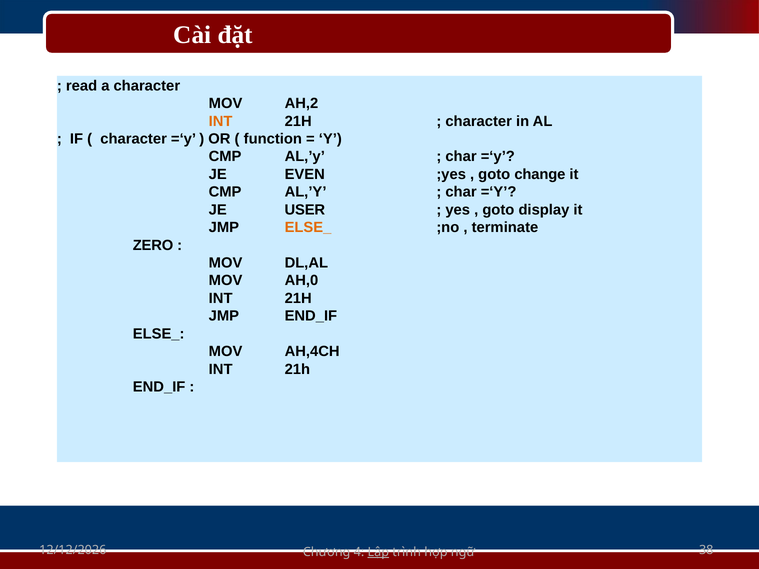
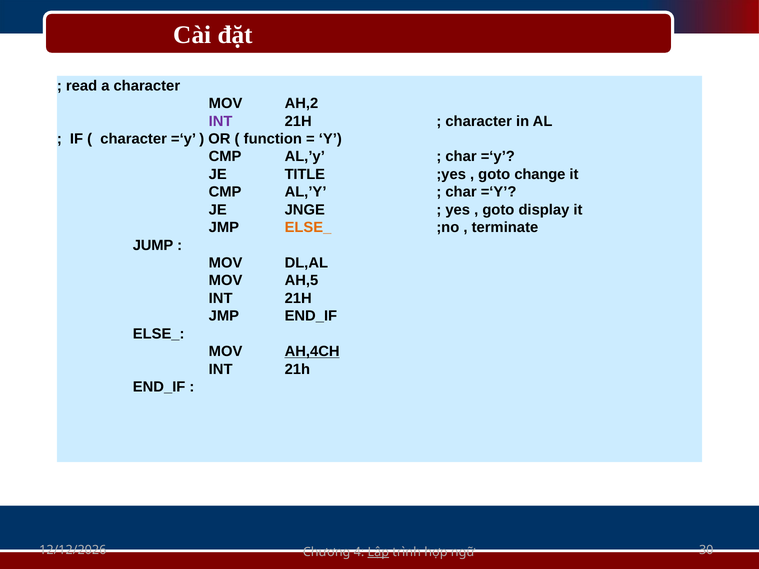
INT at (221, 121) colour: orange -> purple
EVEN: EVEN -> TITLE
USER: USER -> JNGE
ZERO: ZERO -> JUMP
AH,0: AH,0 -> AH,5
AH,4CH underline: none -> present
38: 38 -> 30
